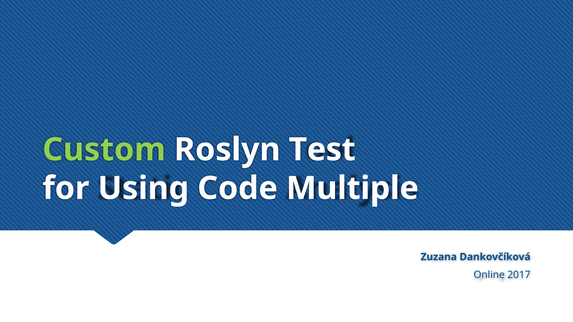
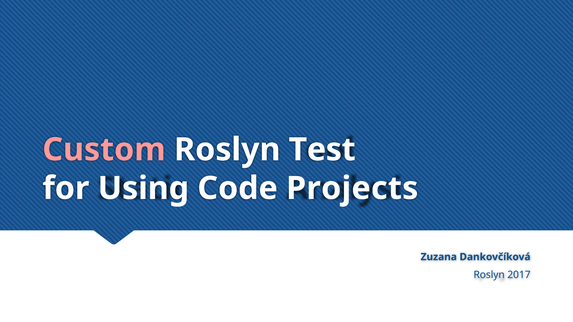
Custom colour: light green -> pink
Multiple: Multiple -> Projects
Online at (489, 275): Online -> Roslyn
